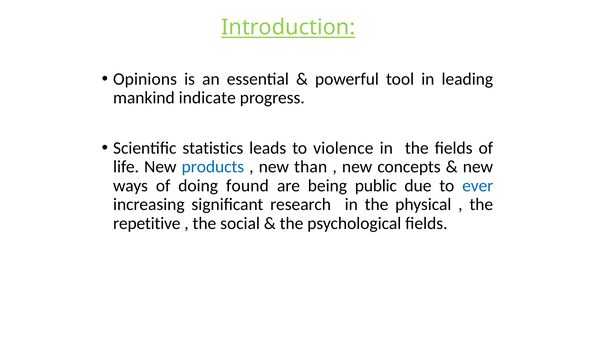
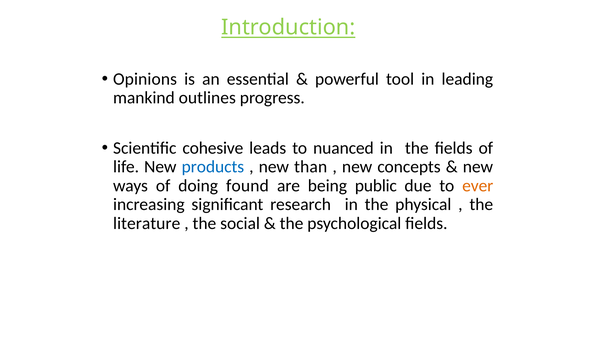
indicate: indicate -> outlines
statistics: statistics -> cohesive
violence: violence -> nuanced
ever colour: blue -> orange
repetitive: repetitive -> literature
